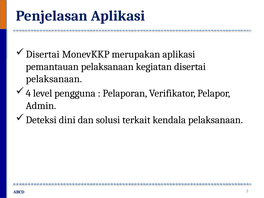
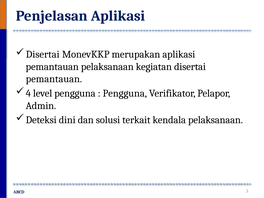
pelaksanaan at (54, 79): pelaksanaan -> pemantauan
Pelaporan at (125, 93): Pelaporan -> Pengguna
